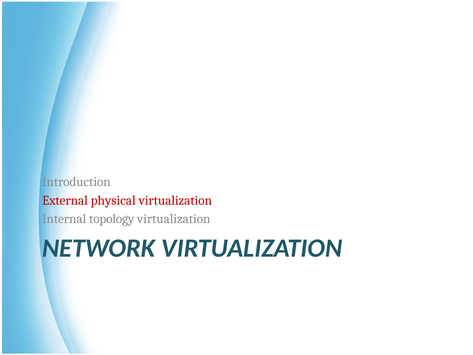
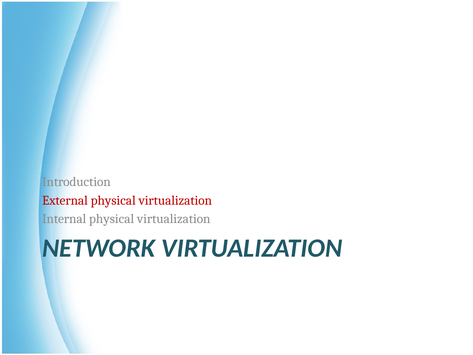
Internal topology: topology -> physical
